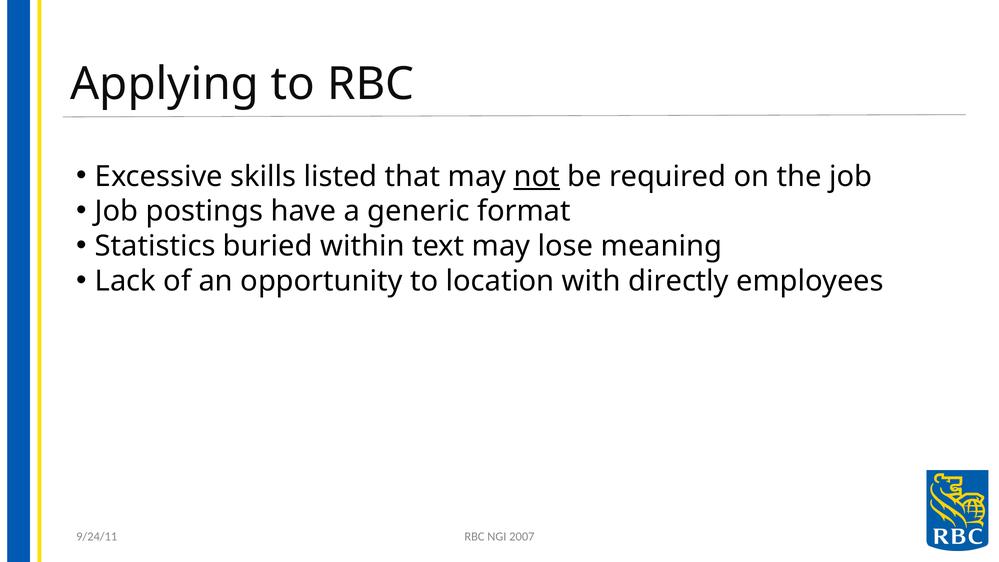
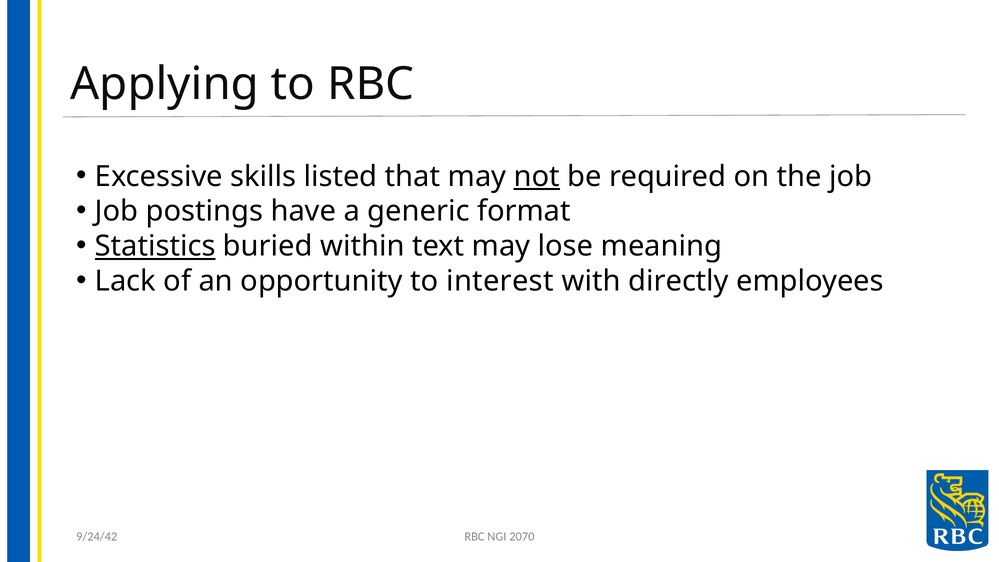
Statistics underline: none -> present
location: location -> interest
2007: 2007 -> 2070
9/24/11: 9/24/11 -> 9/24/42
